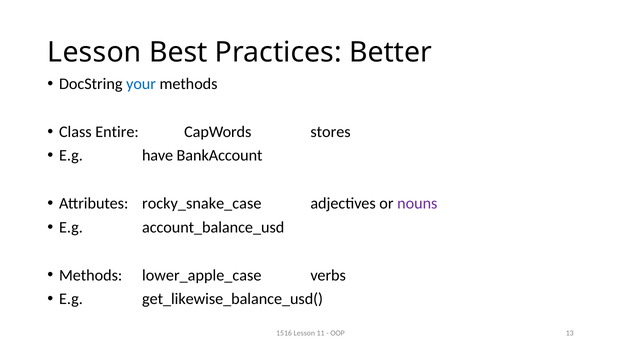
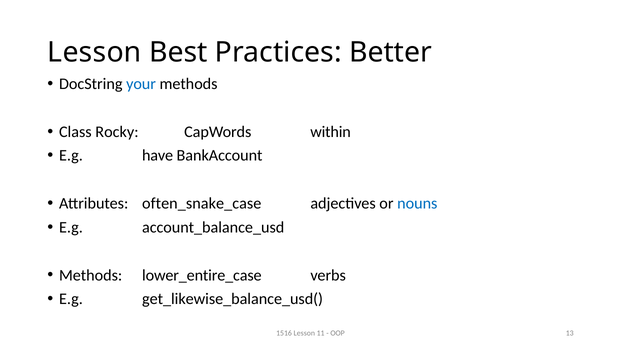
Entire: Entire -> Rocky
stores: stores -> within
rocky_snake_case: rocky_snake_case -> often_snake_case
nouns colour: purple -> blue
lower_apple_case: lower_apple_case -> lower_entire_case
